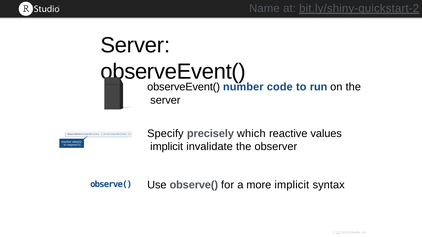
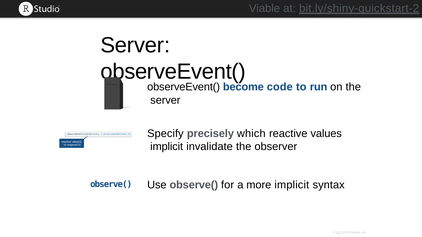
Name: Name -> Viable
number: number -> become
